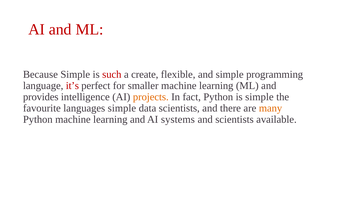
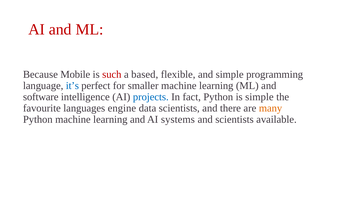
Because Simple: Simple -> Mobile
create: create -> based
it’s colour: red -> blue
provides: provides -> software
projects colour: orange -> blue
languages simple: simple -> engine
